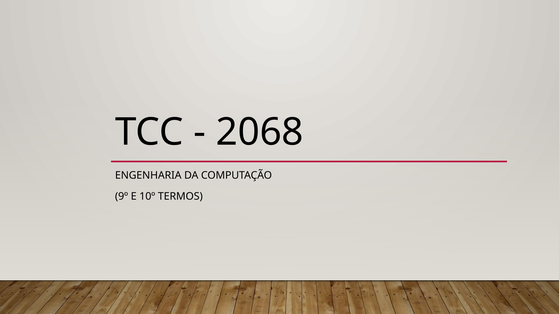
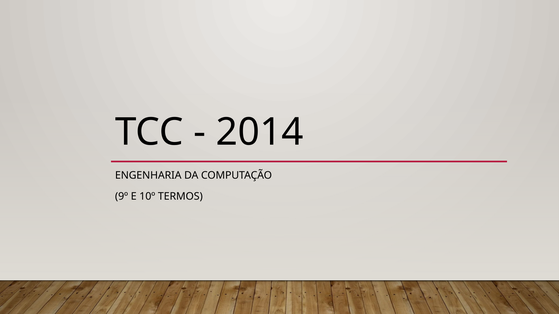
2068: 2068 -> 2014
